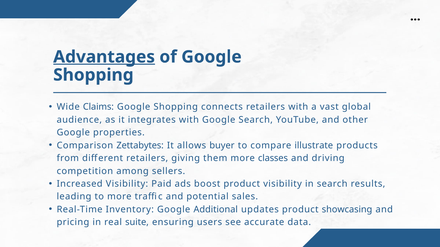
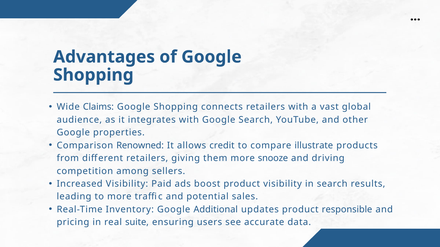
Advantages underline: present -> none
Zettabytes: Zettabytes -> Renowned
buyer: buyer -> credit
classes: classes -> snooze
showcasing: showcasing -> responsible
